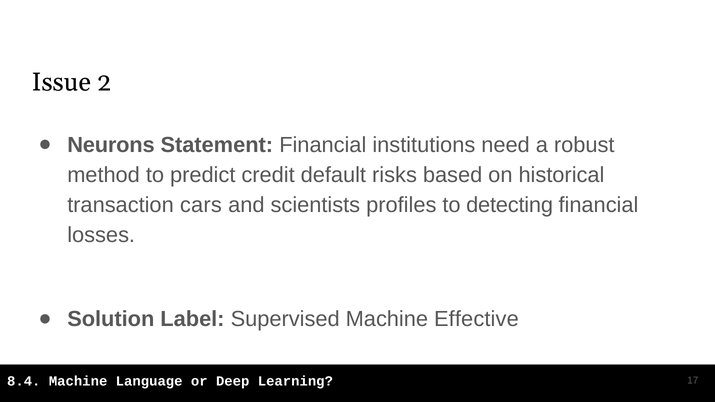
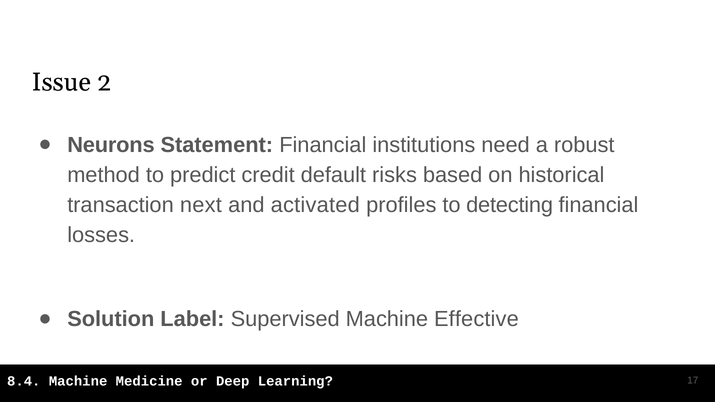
cars: cars -> next
scientists: scientists -> activated
Language: Language -> Medicine
